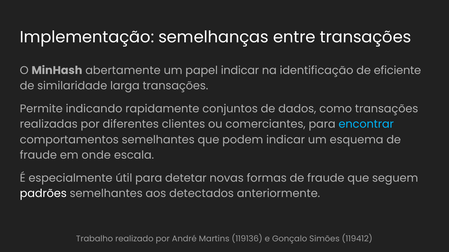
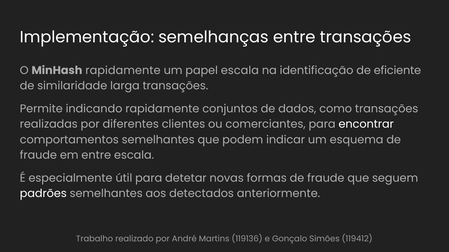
MinHash abertamente: abertamente -> rapidamente
papel indicar: indicar -> escala
encontrar colour: light blue -> white
em onde: onde -> entre
